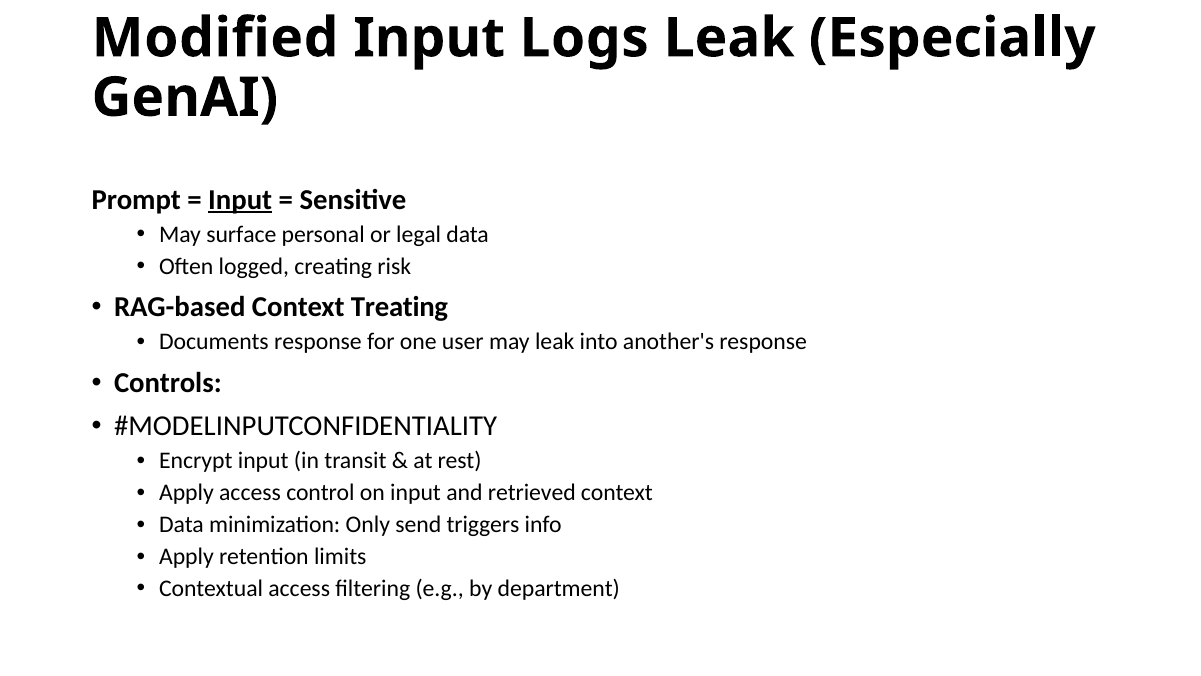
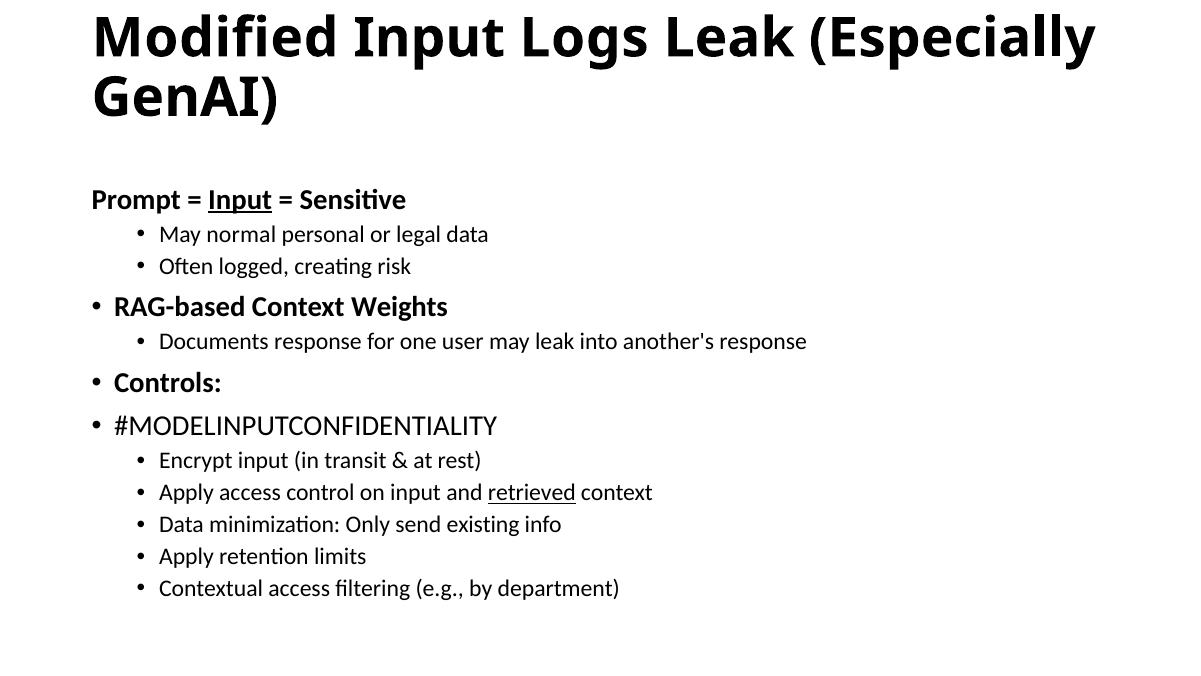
surface: surface -> normal
Treating: Treating -> Weights
retrieved underline: none -> present
triggers: triggers -> existing
